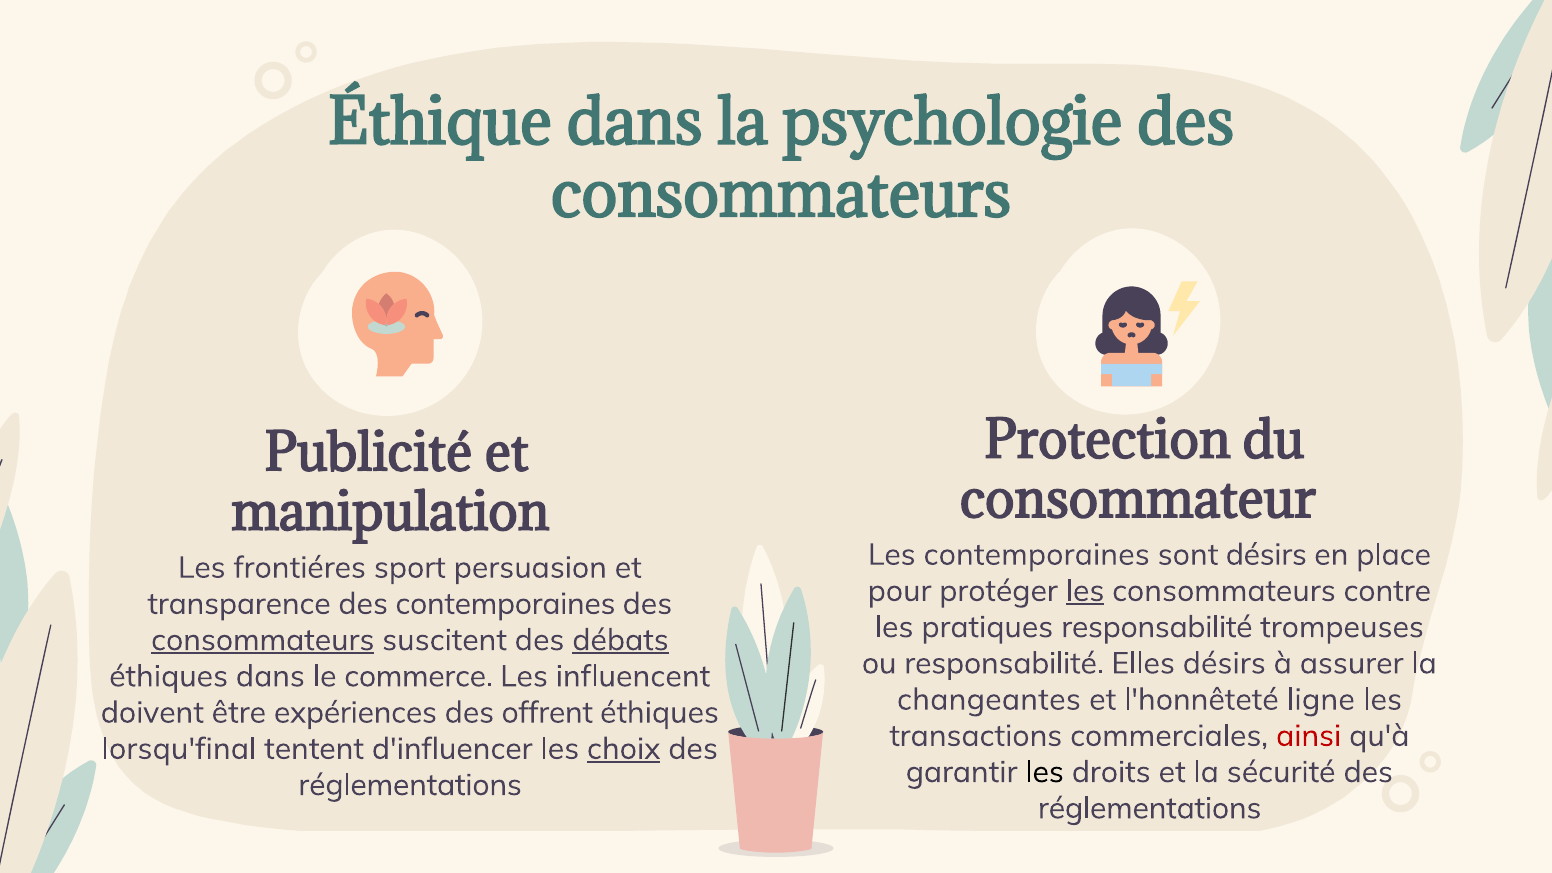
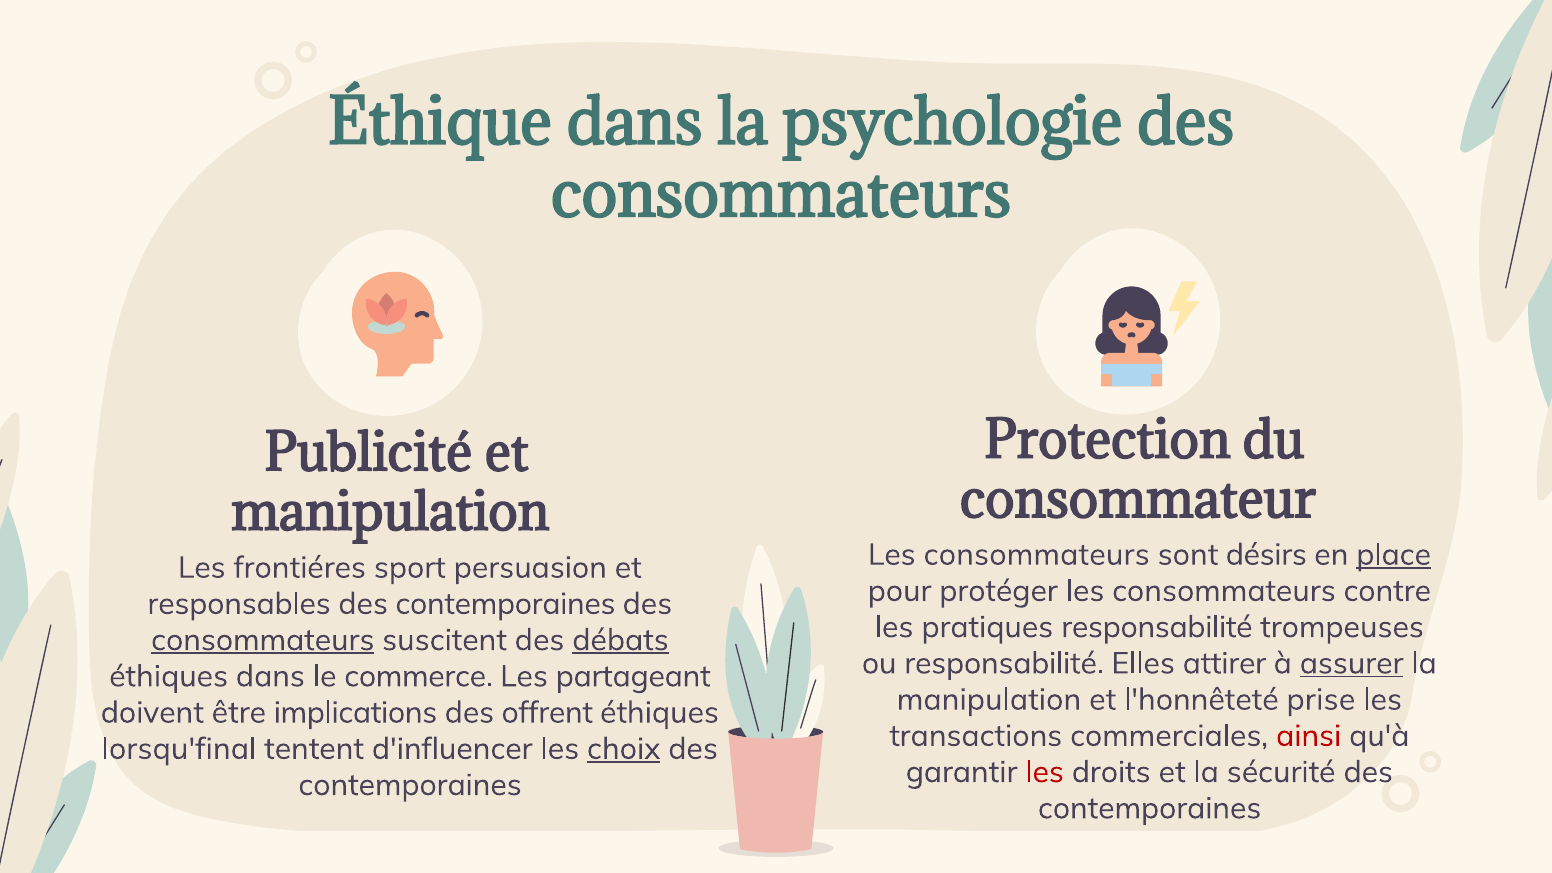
contemporaines at (1037, 555): contemporaines -> consommateurs
place underline: none -> present
les at (1085, 591) underline: present -> none
transparence: transparence -> responsables
Elles désirs: désirs -> attirer
assurer underline: none -> present
influencent: influencent -> partageant
changeantes at (989, 700): changeantes -> manipulation
ligne: ligne -> prise
expériences: expériences -> implications
les at (1045, 772) colour: black -> red
réglementations at (410, 785): réglementations -> contemporaines
réglementations at (1150, 808): réglementations -> contemporaines
